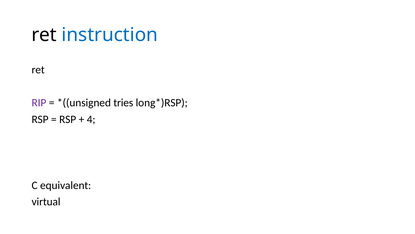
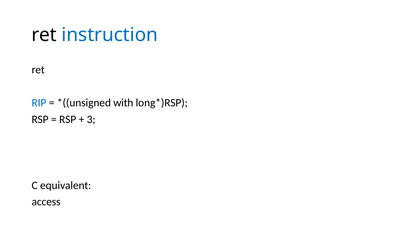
RIP colour: purple -> blue
tries: tries -> with
4: 4 -> 3
virtual: virtual -> access
